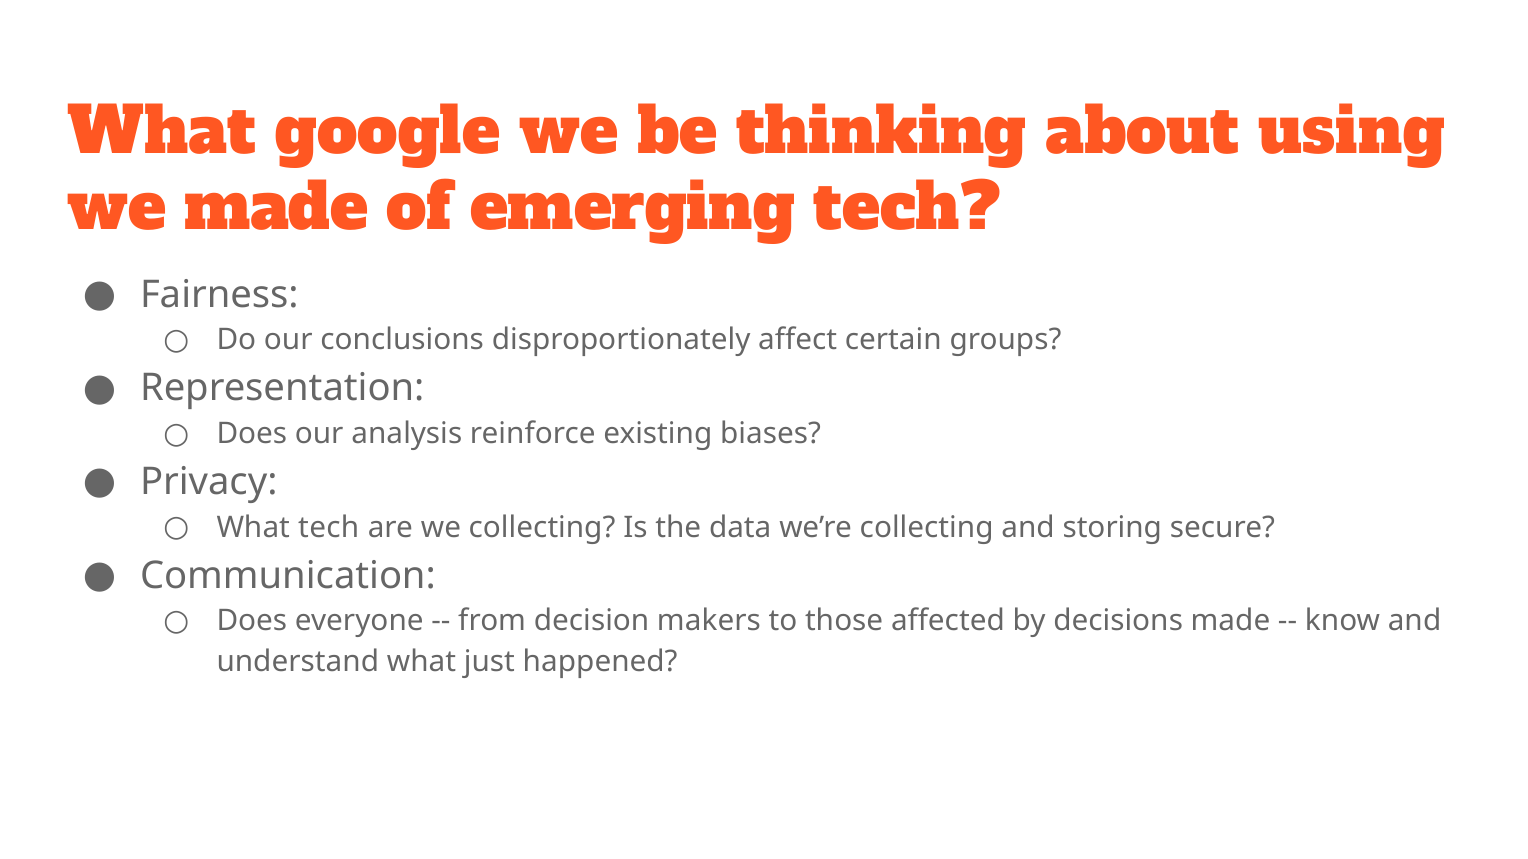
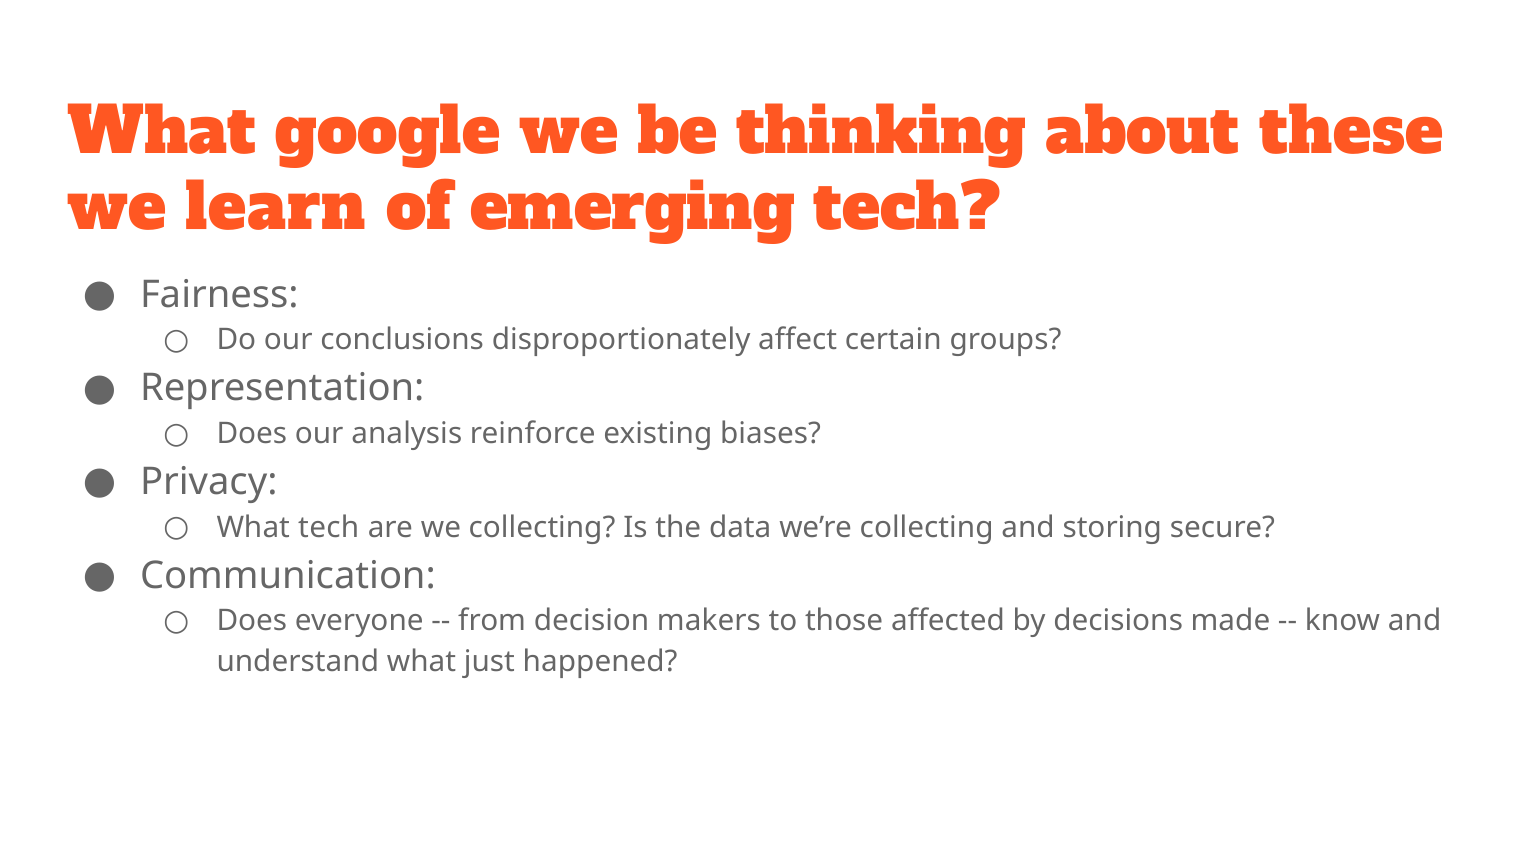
using: using -> these
we made: made -> learn
